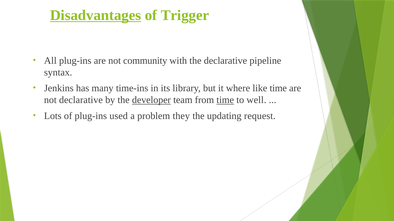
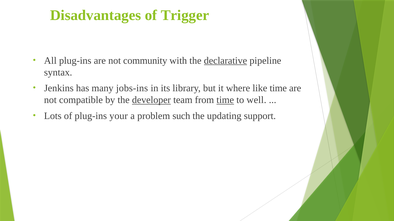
Disadvantages underline: present -> none
declarative at (225, 61) underline: none -> present
time-ins: time-ins -> jobs-ins
not declarative: declarative -> compatible
used: used -> your
they: they -> such
request: request -> support
